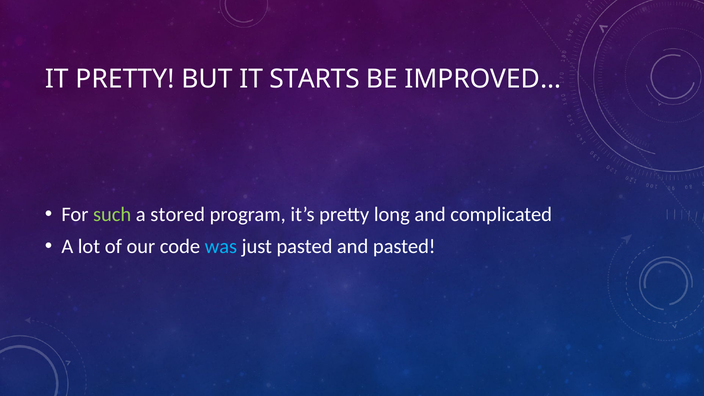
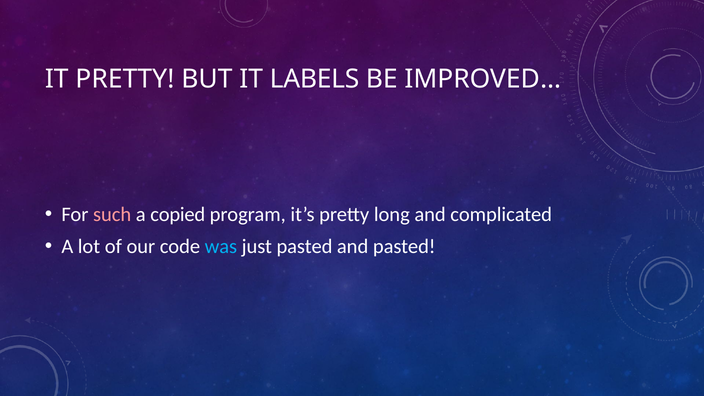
STARTS: STARTS -> LABELS
such colour: light green -> pink
stored: stored -> copied
